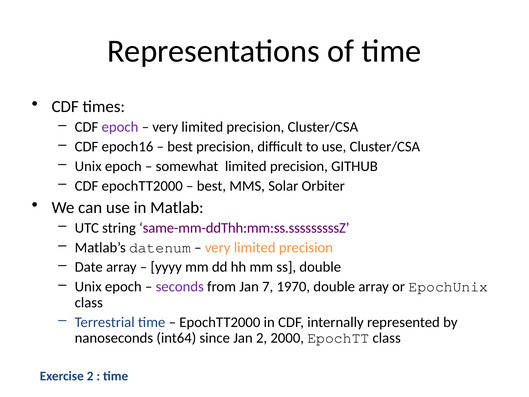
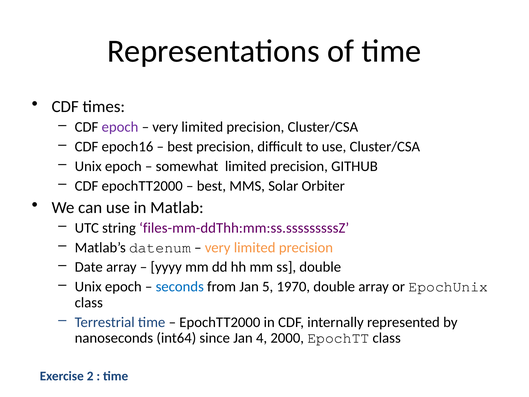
same-mm-ddThh:mm:ss.sssssssssZ: same-mm-ddThh:mm:ss.sssssssssZ -> files-mm-ddThh:mm:ss.sssssssssZ
seconds colour: purple -> blue
7: 7 -> 5
Jan 2: 2 -> 4
